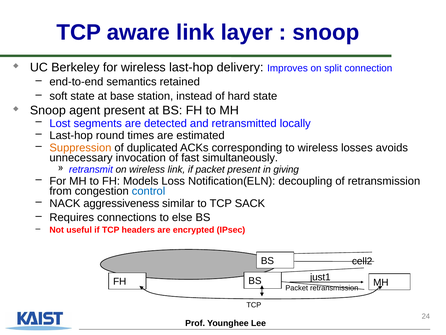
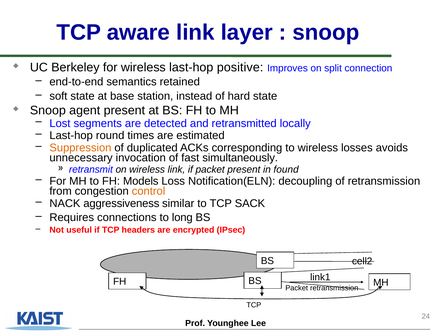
delivery: delivery -> positive
giving: giving -> found
control colour: blue -> orange
else: else -> long
just1: just1 -> link1
